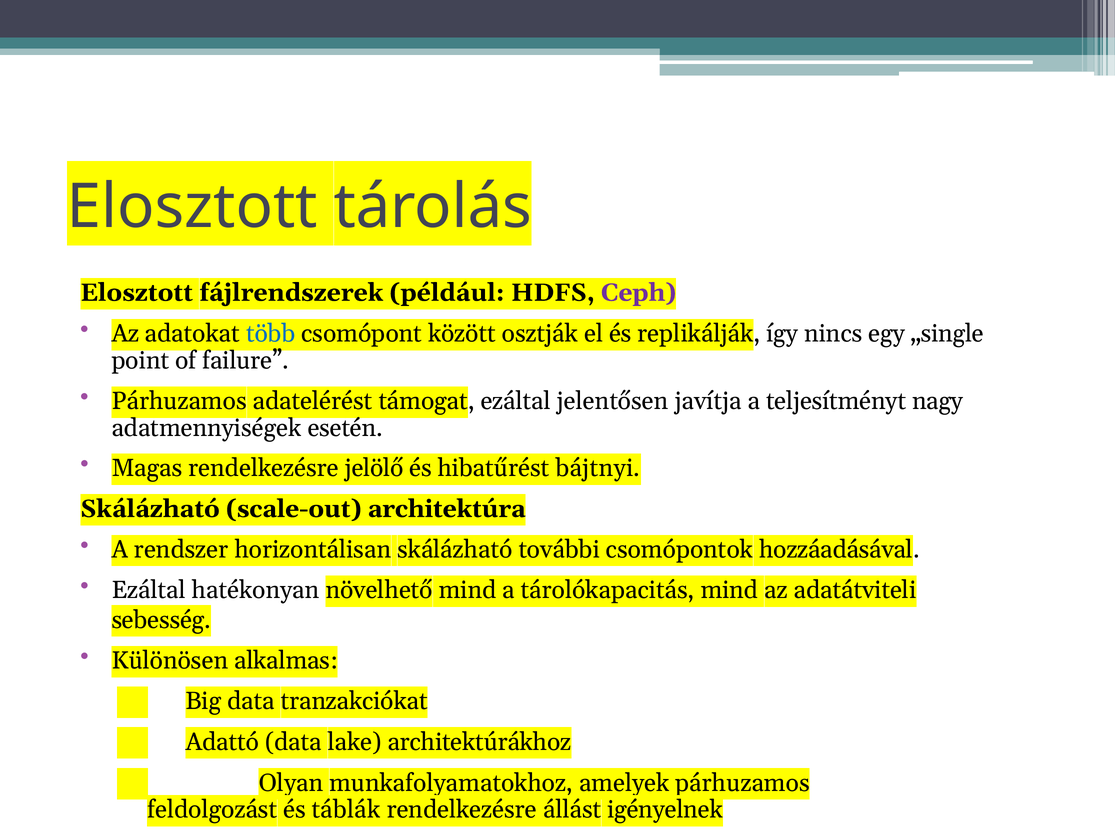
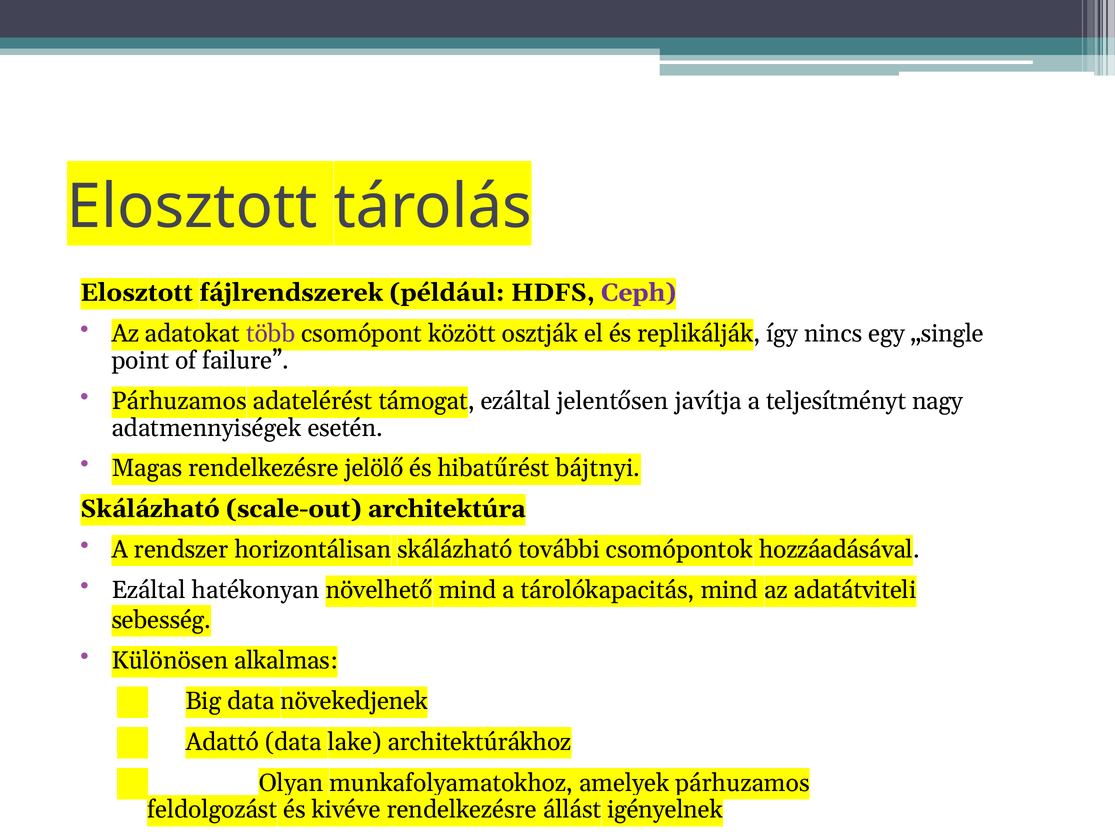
több colour: blue -> purple
tranzakciókat: tranzakciókat -> növekedjenek
táblák: táblák -> kivéve
